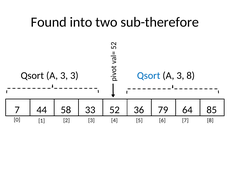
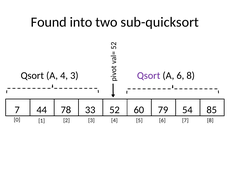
sub-therefore: sub-therefore -> sub-quicksort
3 at (64, 76): 3 -> 4
Qsort at (149, 76) colour: blue -> purple
3 at (180, 76): 3 -> 6
58: 58 -> 78
36: 36 -> 60
64: 64 -> 54
